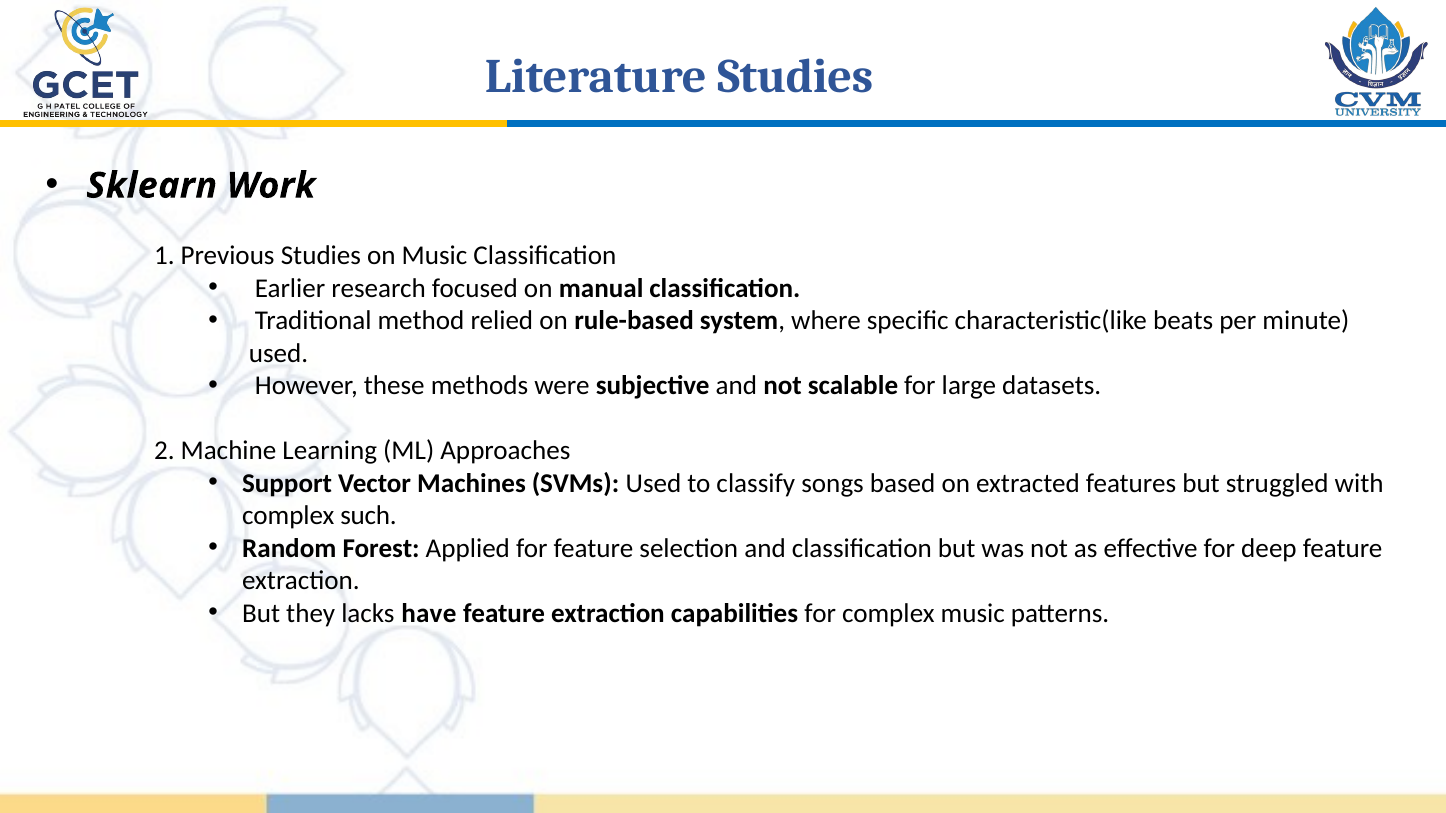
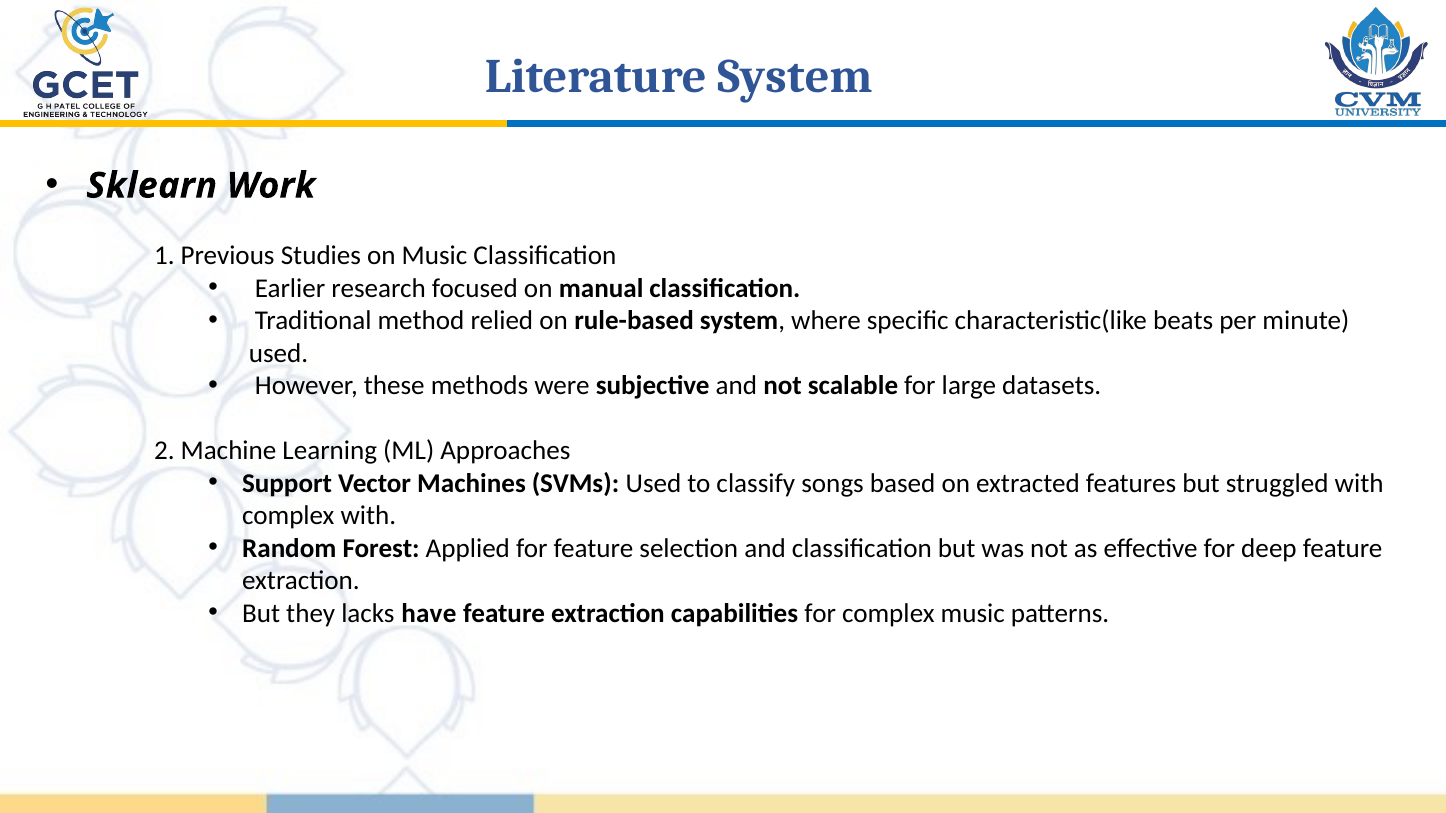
Literature Studies: Studies -> System
complex such: such -> with
